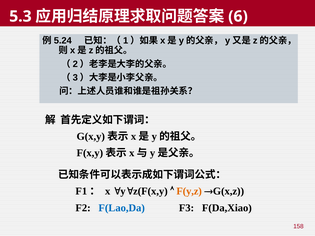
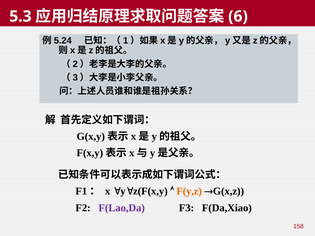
F(Lao,Da colour: blue -> purple
